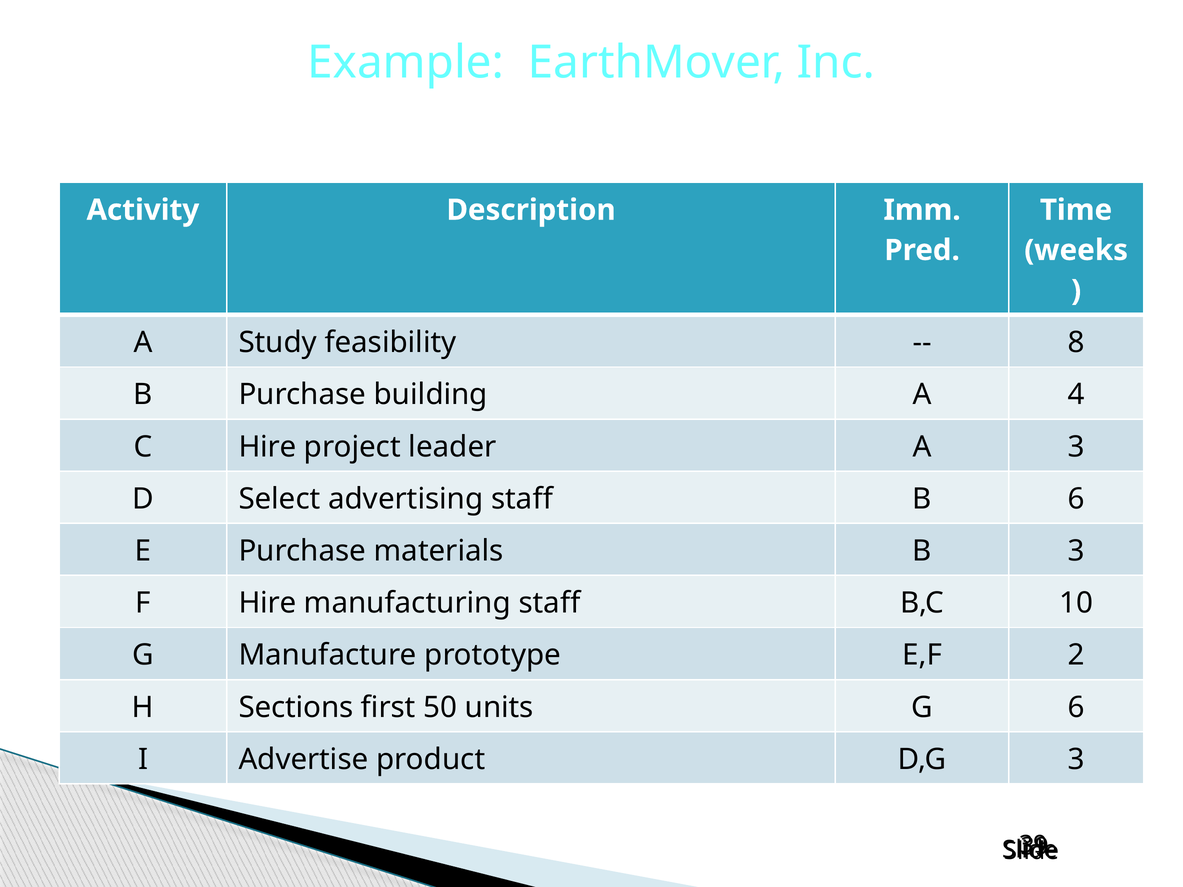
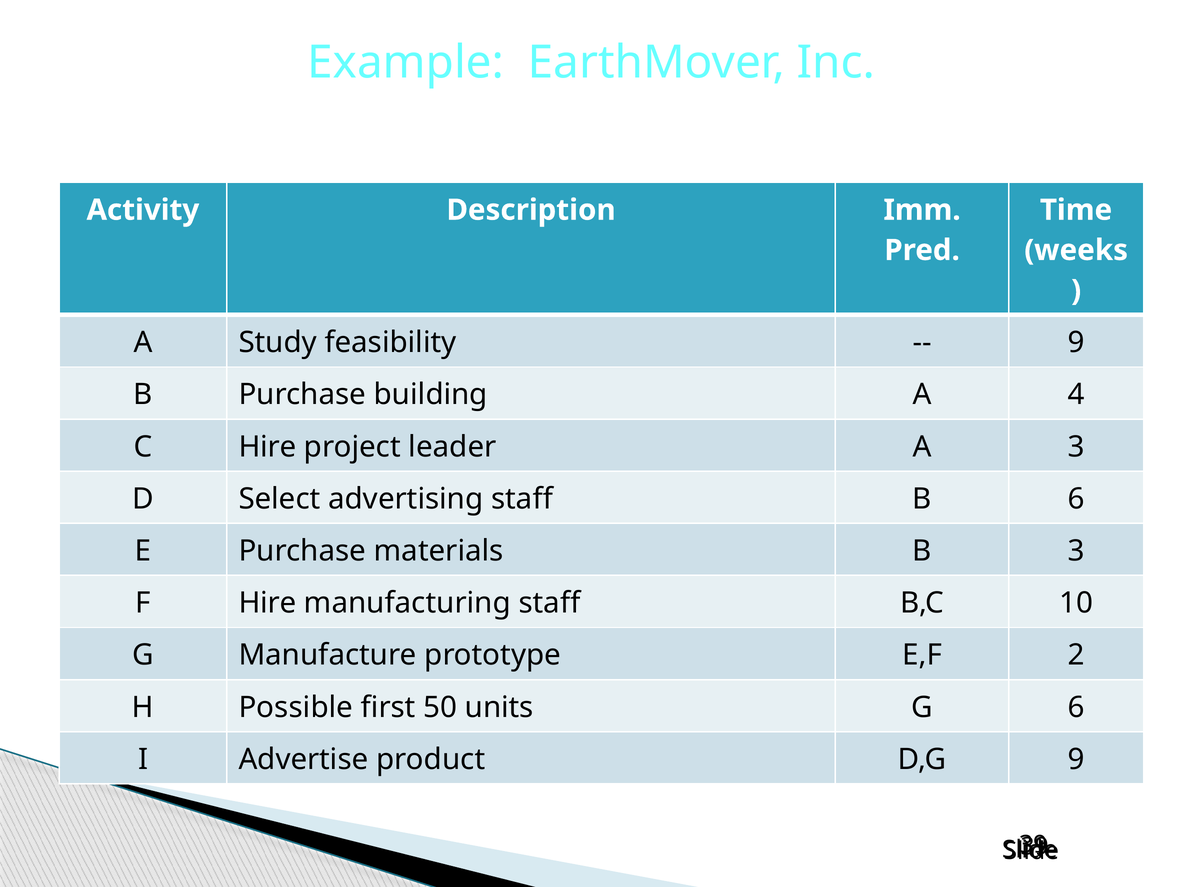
8 at (1076, 343): 8 -> 9
Sections: Sections -> Possible
D,G 3: 3 -> 9
